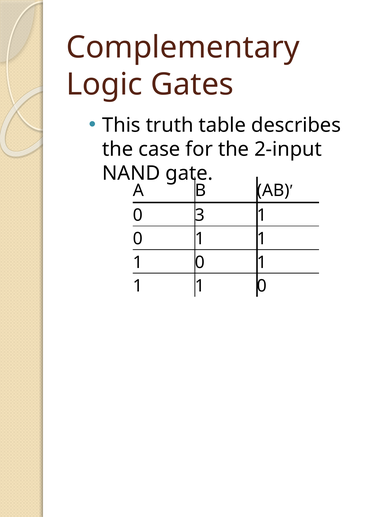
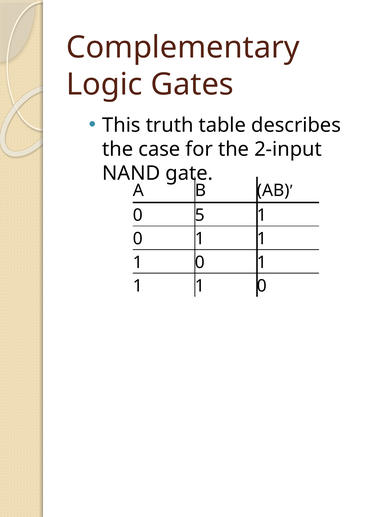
3: 3 -> 5
